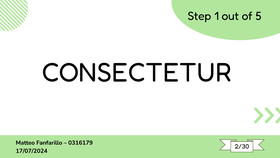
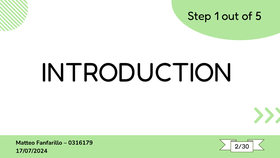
CONSECTETUR: CONSECTETUR -> INTRODUCTION
